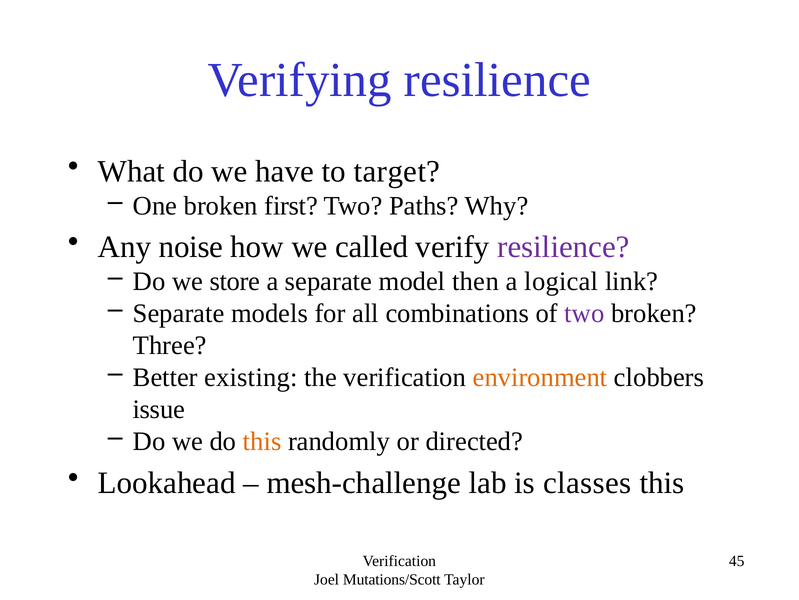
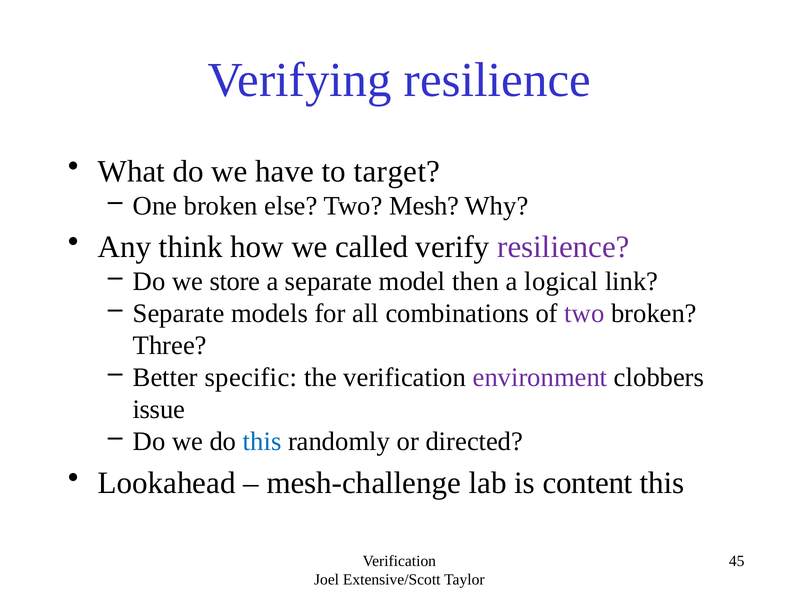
first: first -> else
Paths: Paths -> Mesh
noise: noise -> think
existing: existing -> specific
environment colour: orange -> purple
this at (262, 441) colour: orange -> blue
classes: classes -> content
Mutations/Scott: Mutations/Scott -> Extensive/Scott
